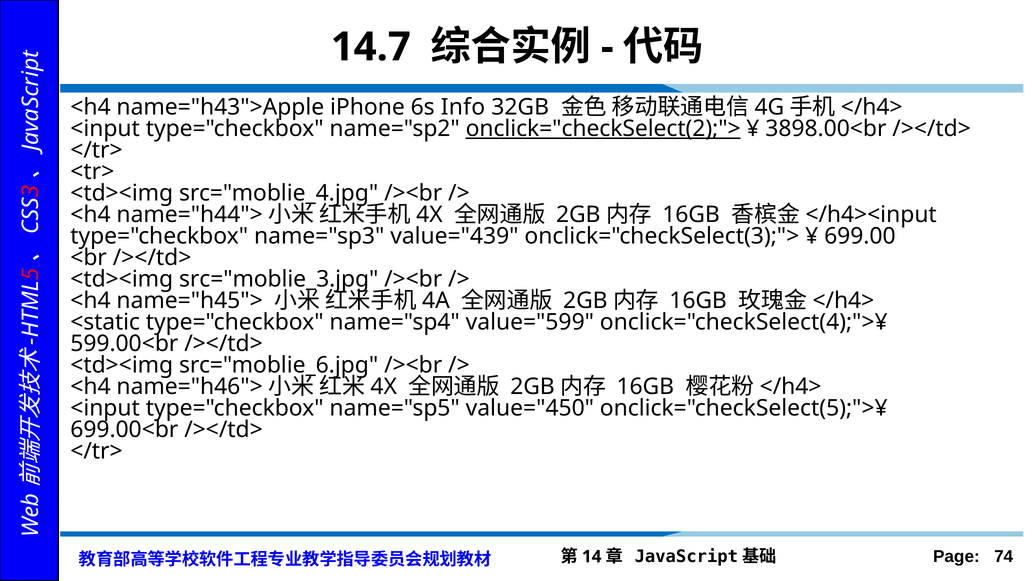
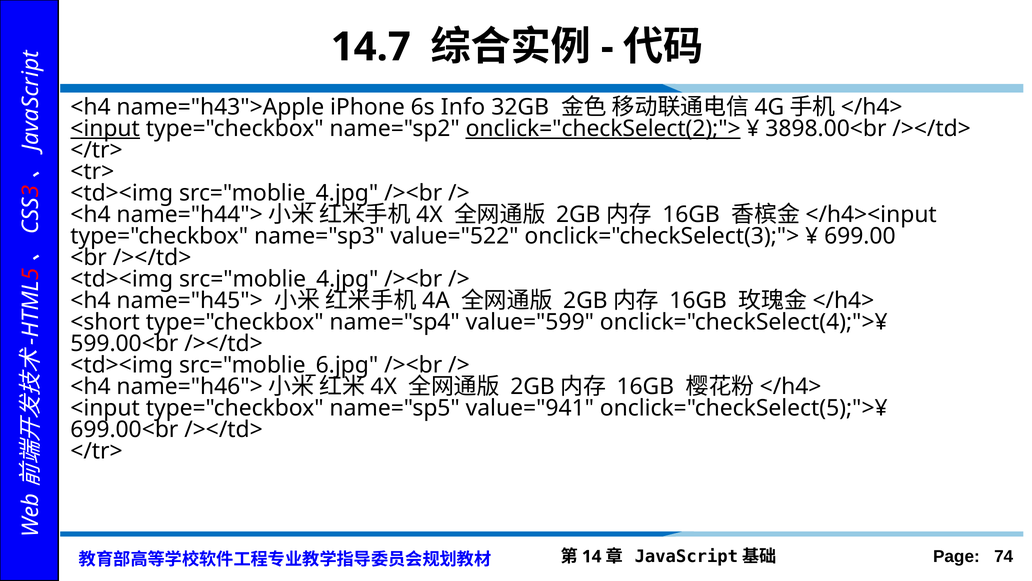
<input at (105, 128) underline: none -> present
value="439: value="439 -> value="522
src="moblie_3.jpg at (279, 279): src="moblie_3.jpg -> src="moblie_4.jpg
<static: <static -> <short
value="450: value="450 -> value="941
